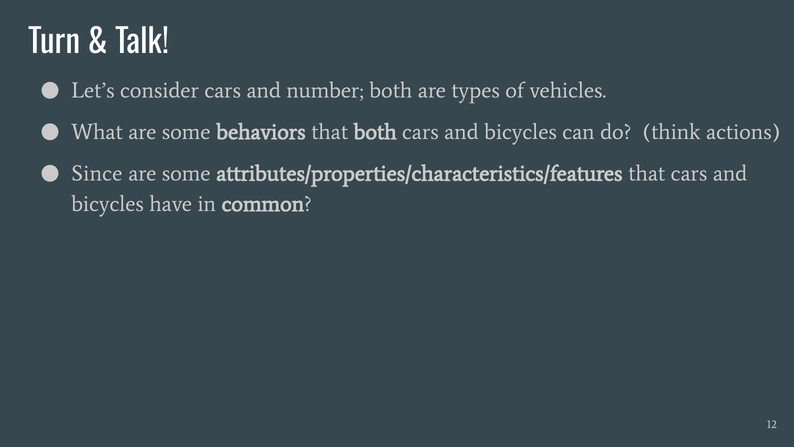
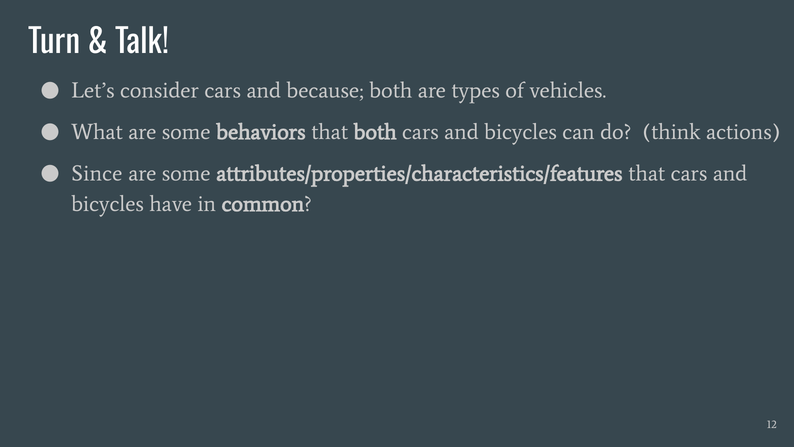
number: number -> because
